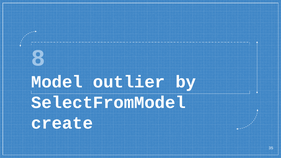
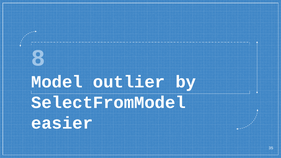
create: create -> easier
